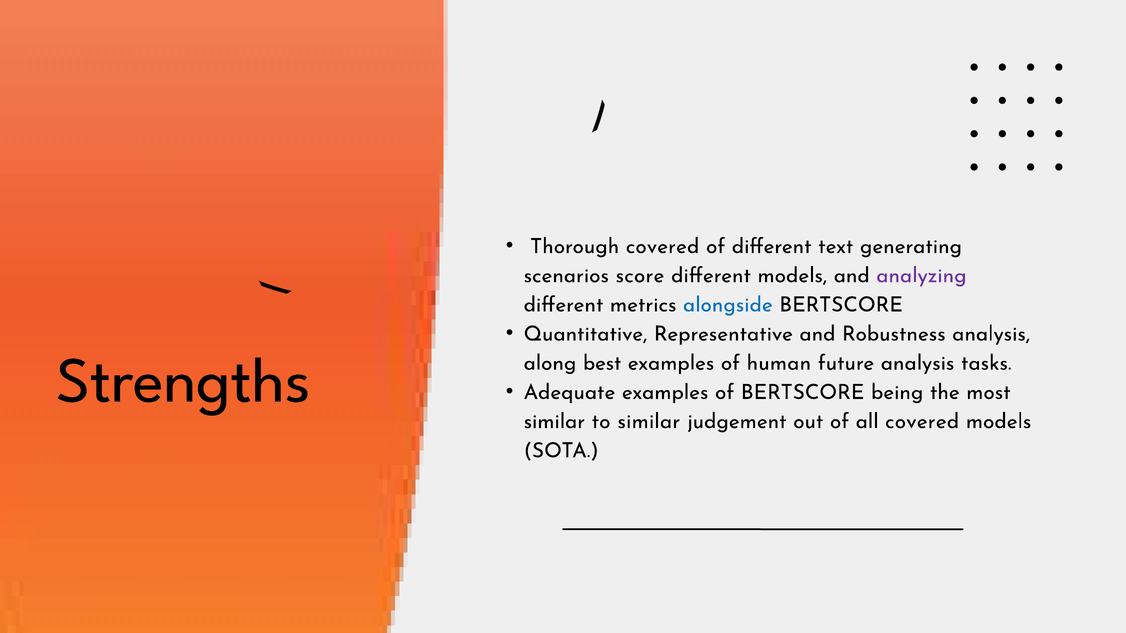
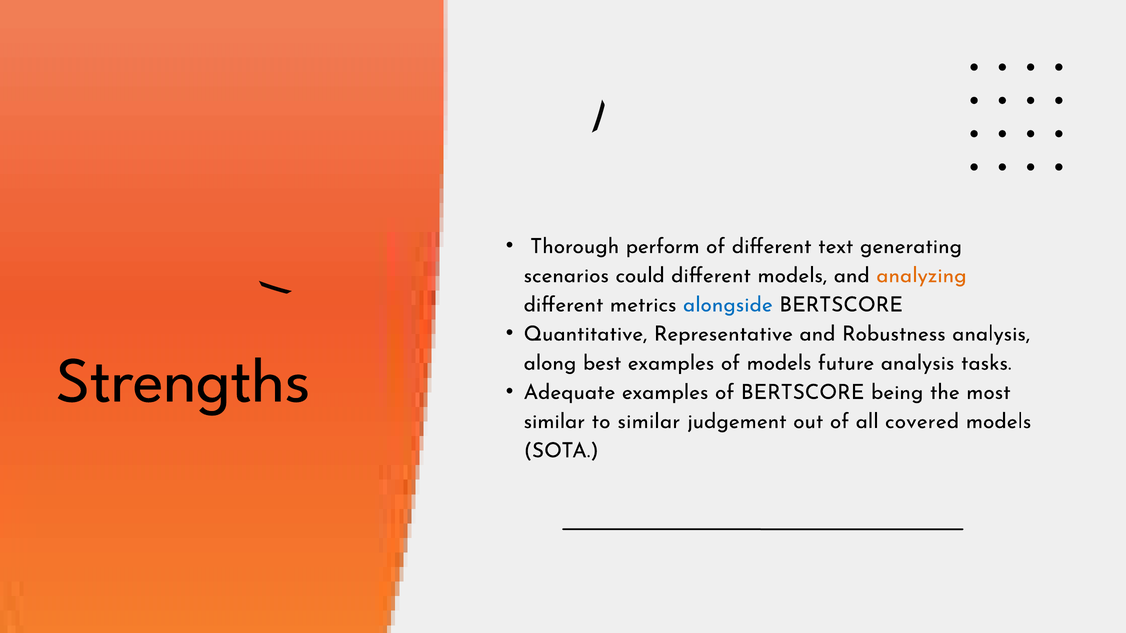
covered at (663, 246): covered -> perform
score: score -> could
analyzing colour: purple -> orange
of human: human -> models
